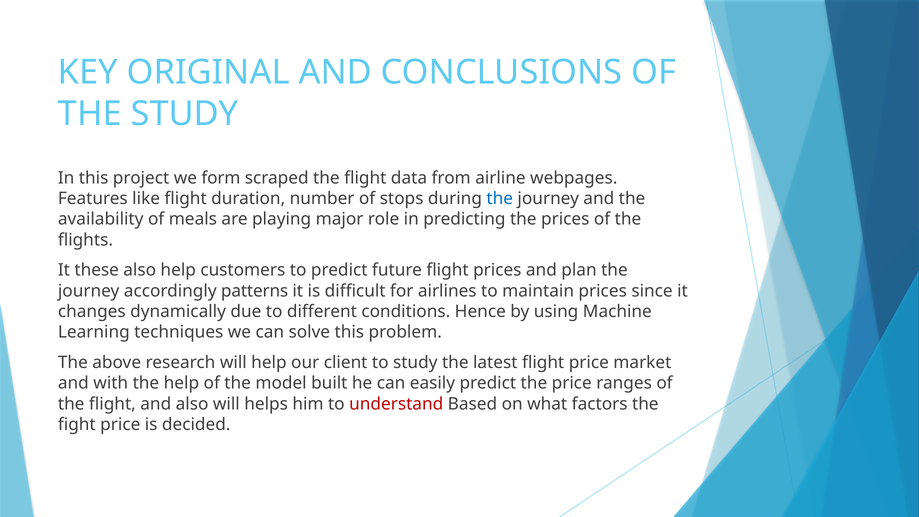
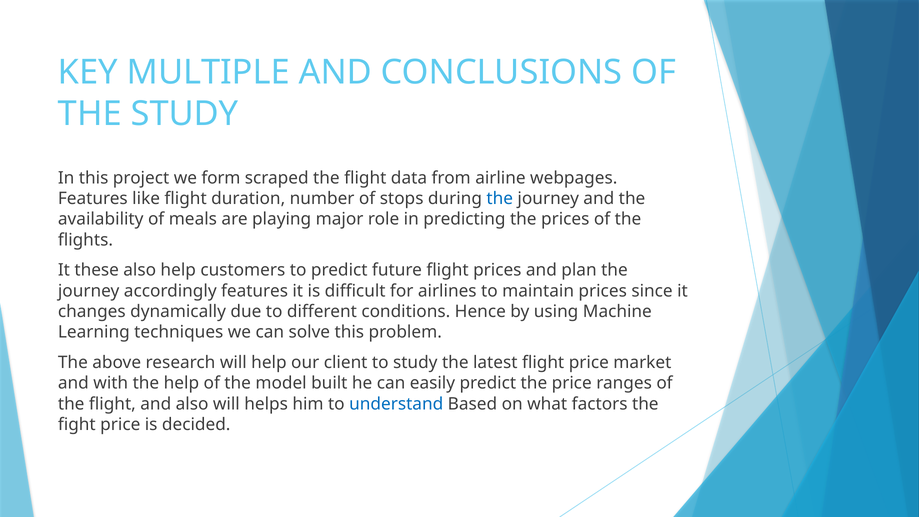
ORIGINAL: ORIGINAL -> MULTIPLE
accordingly patterns: patterns -> features
understand colour: red -> blue
